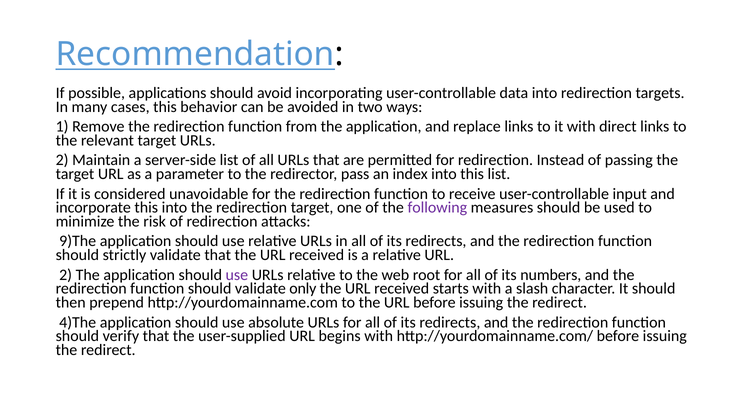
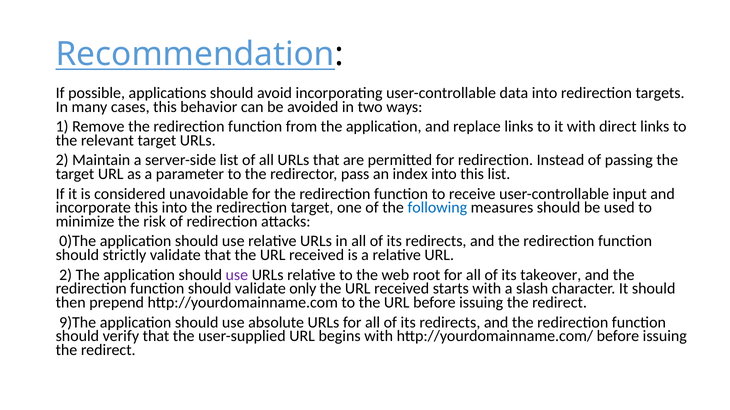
following colour: purple -> blue
9)The: 9)The -> 0)The
numbers: numbers -> takeover
4)The: 4)The -> 9)The
